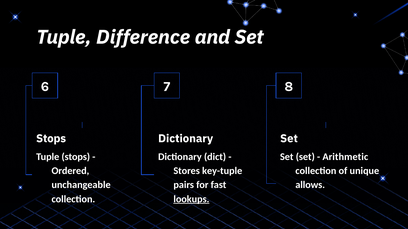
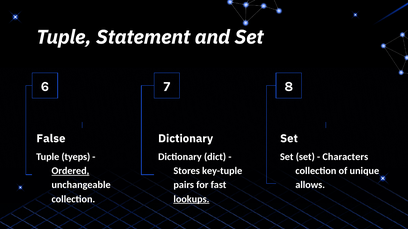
Difference: Difference -> Statement
Stops at (51, 139): Stops -> False
Tuple stops: stops -> tyeps
Arithmetic: Arithmetic -> Characters
Ordered underline: none -> present
